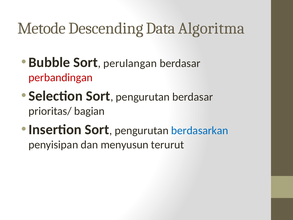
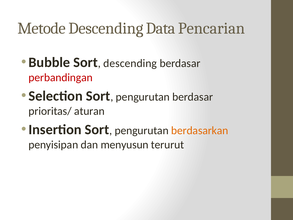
Algoritma: Algoritma -> Pencarian
perulangan at (130, 63): perulangan -> descending
bagian: bagian -> aturan
berdasarkan colour: blue -> orange
